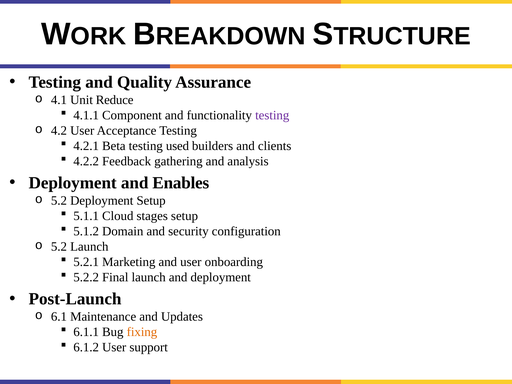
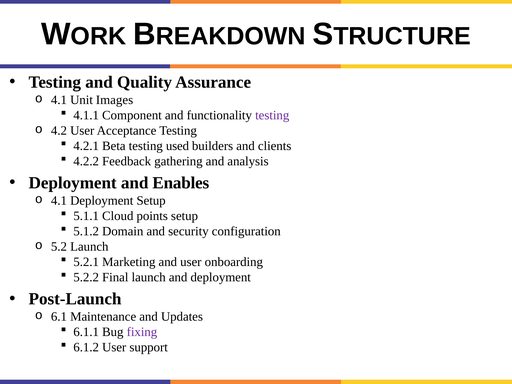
Reduce: Reduce -> Images
5.2 at (59, 201): 5.2 -> 4.1
stages: stages -> points
fixing colour: orange -> purple
